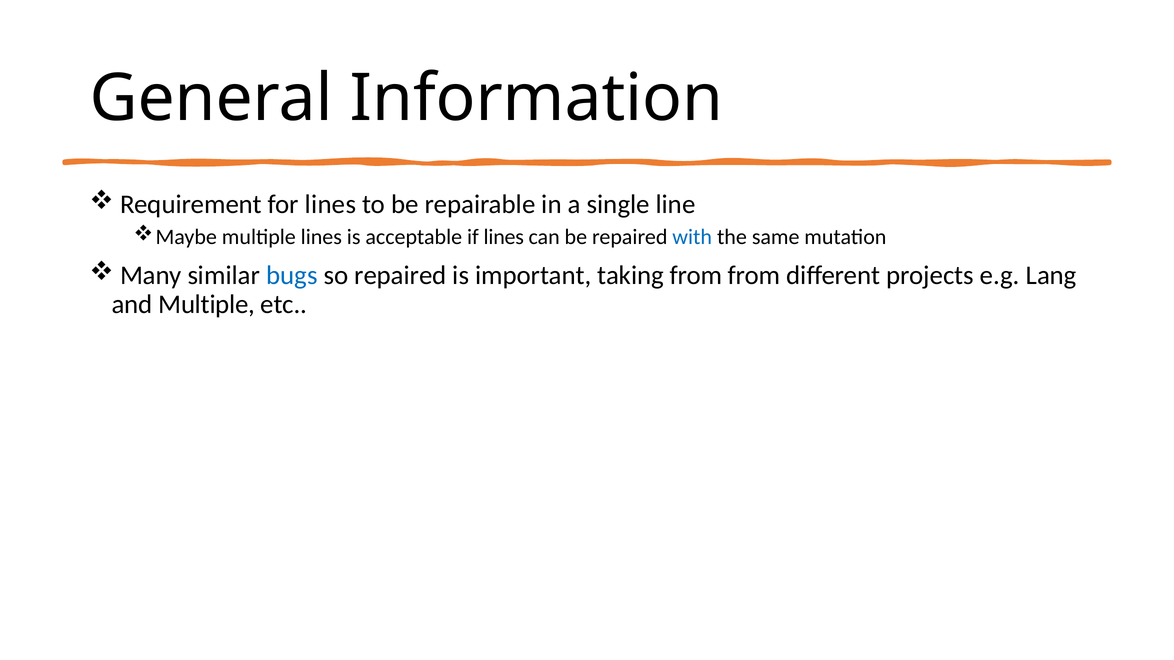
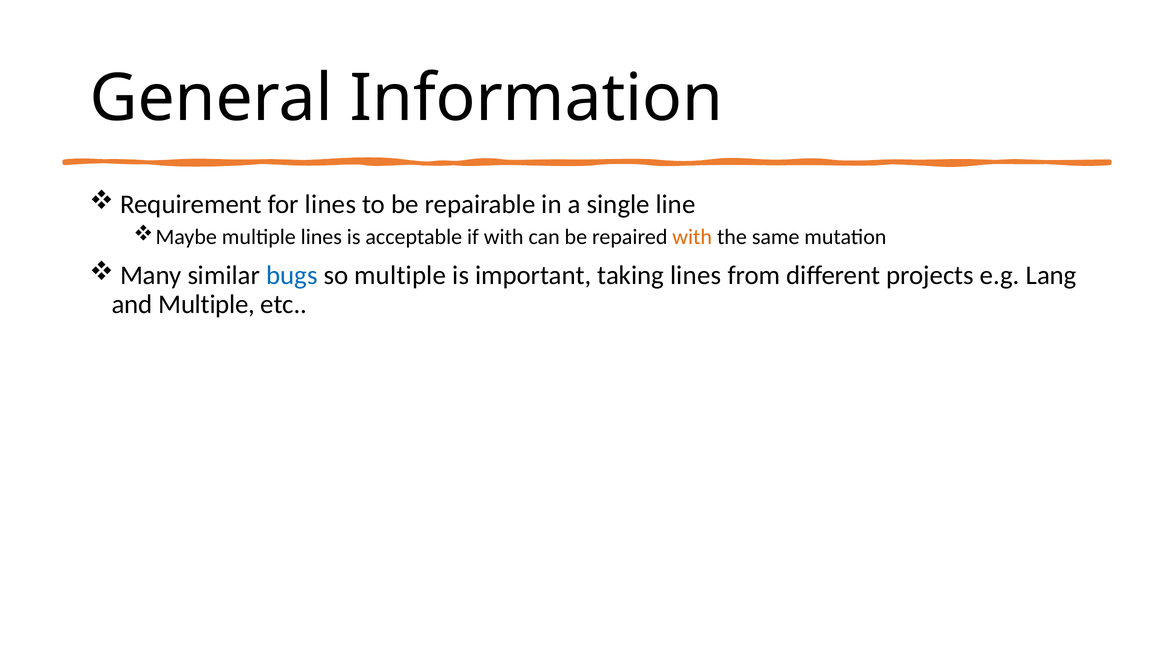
if lines: lines -> with
with at (692, 237) colour: blue -> orange
so repaired: repaired -> multiple
taking from: from -> lines
